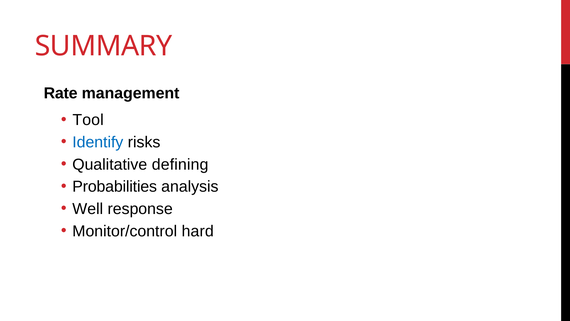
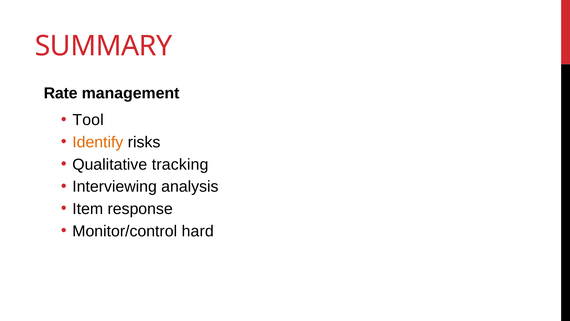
Identify colour: blue -> orange
defining: defining -> tracking
Probabilities: Probabilities -> Interviewing
Well: Well -> Item
